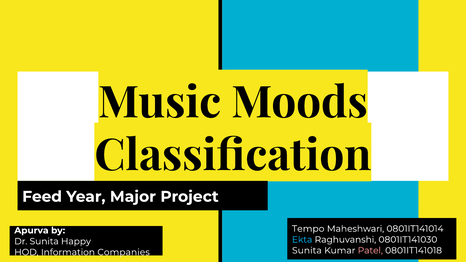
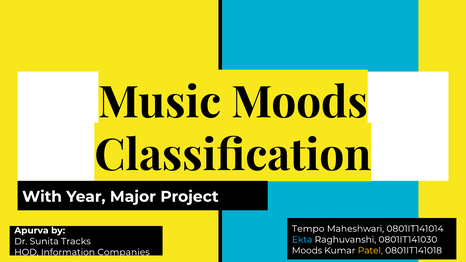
Feed: Feed -> With
Happy: Happy -> Tracks
Sunita at (307, 251): Sunita -> Moods
Patel colour: pink -> yellow
